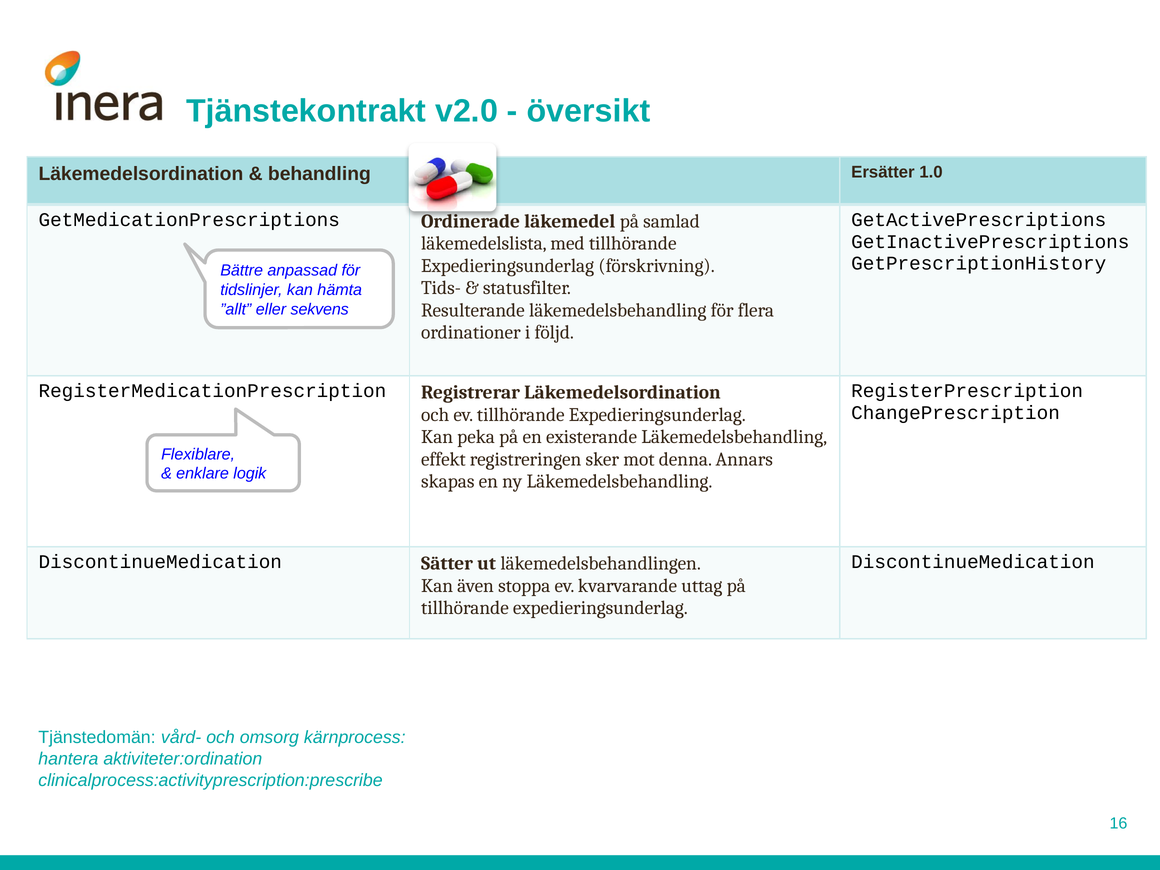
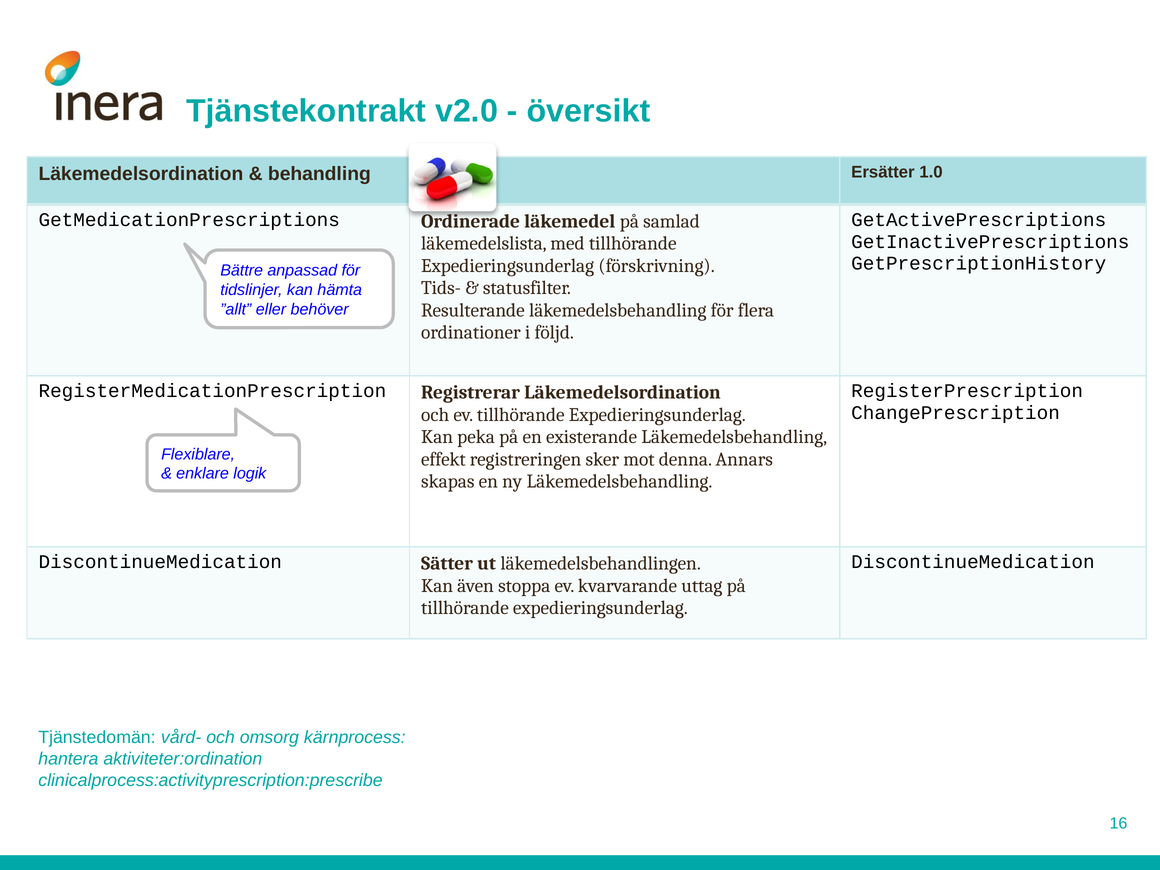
sekvens: sekvens -> behöver
